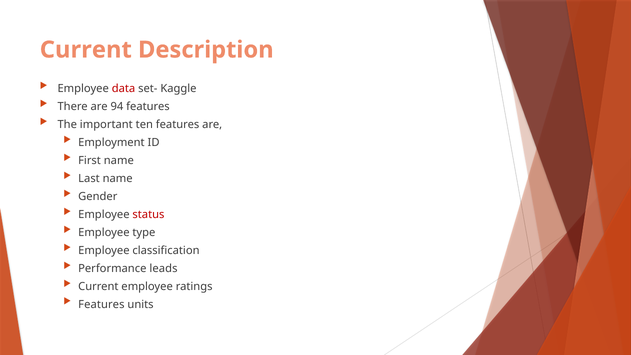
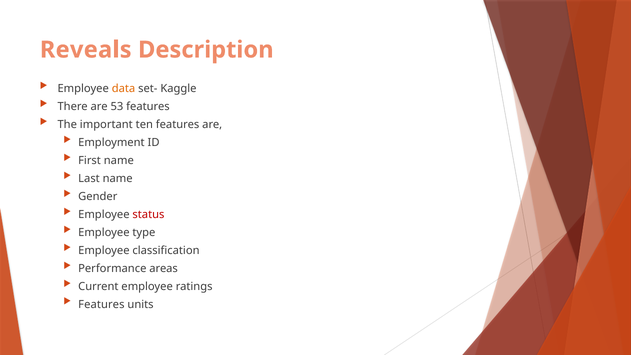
Current at (86, 50): Current -> Reveals
data colour: red -> orange
94: 94 -> 53
leads: leads -> areas
